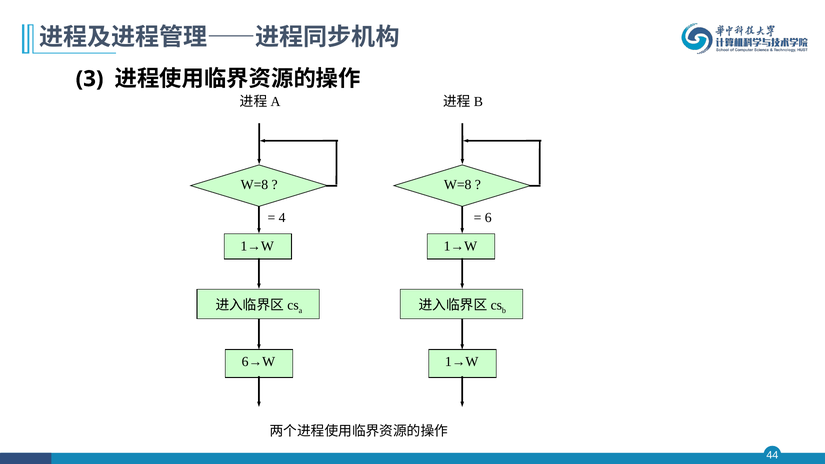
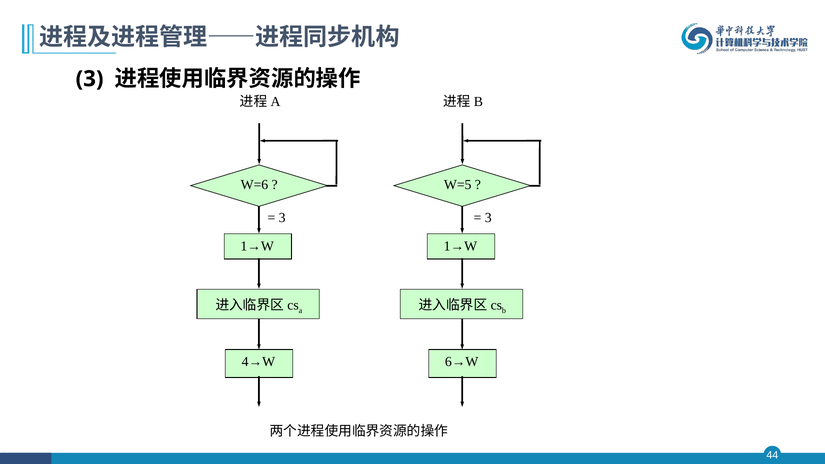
W=8 at (254, 185): W=8 -> W=6
W=8 at (458, 185): W=8 -> W=5
4 at (282, 218): 4 -> 3
6 at (488, 218): 6 -> 3
6→W: 6→W -> 4→W
1→W at (462, 362): 1→W -> 6→W
